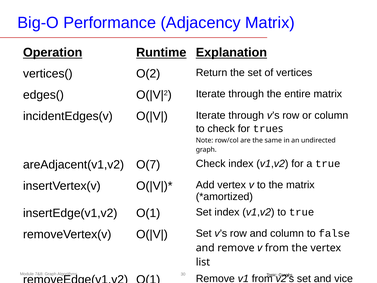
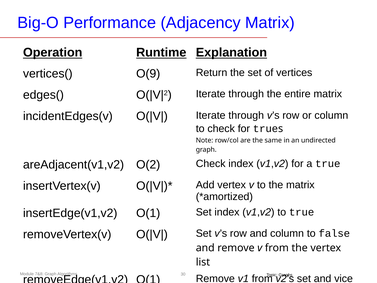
O(2: O(2 -> O(9
O(7: O(7 -> O(2
